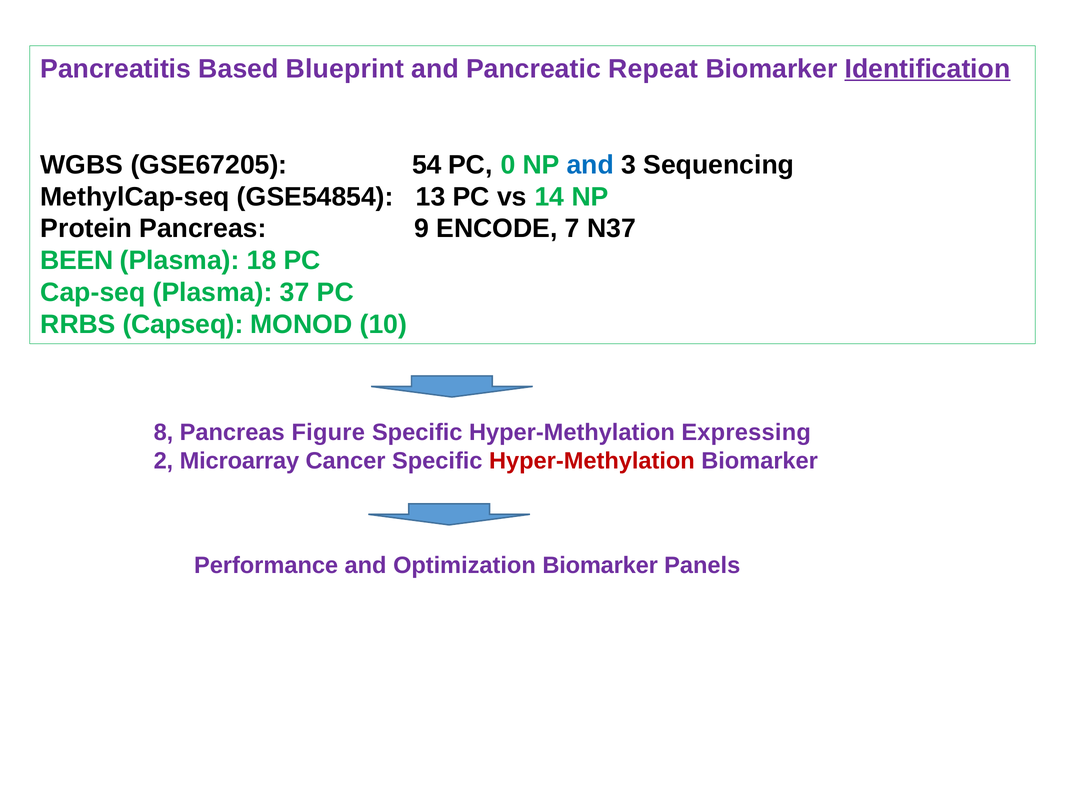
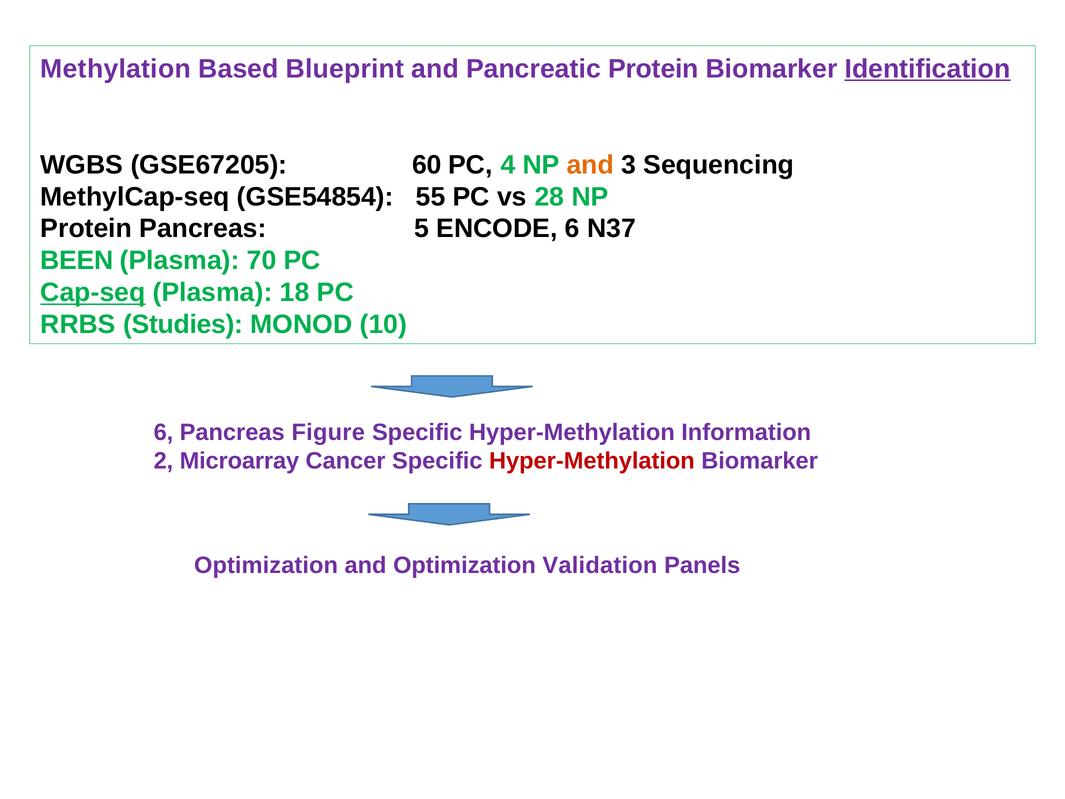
Pancreatitis: Pancreatitis -> Methylation
Pancreatic Repeat: Repeat -> Protein
54: 54 -> 60
0: 0 -> 4
and at (590, 165) colour: blue -> orange
13: 13 -> 55
14: 14 -> 28
9: 9 -> 5
ENCODE 7: 7 -> 6
18: 18 -> 70
Cap-seq underline: none -> present
37: 37 -> 18
Capseq: Capseq -> Studies
8 at (163, 432): 8 -> 6
Expressing: Expressing -> Information
Performance at (266, 565): Performance -> Optimization
Optimization Biomarker: Biomarker -> Validation
